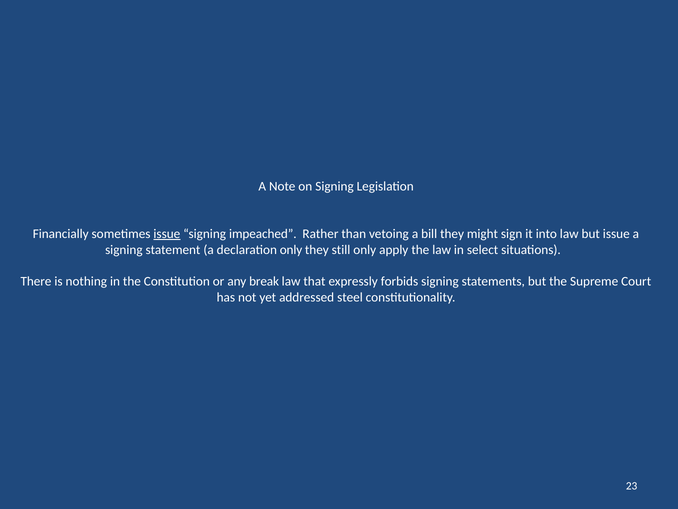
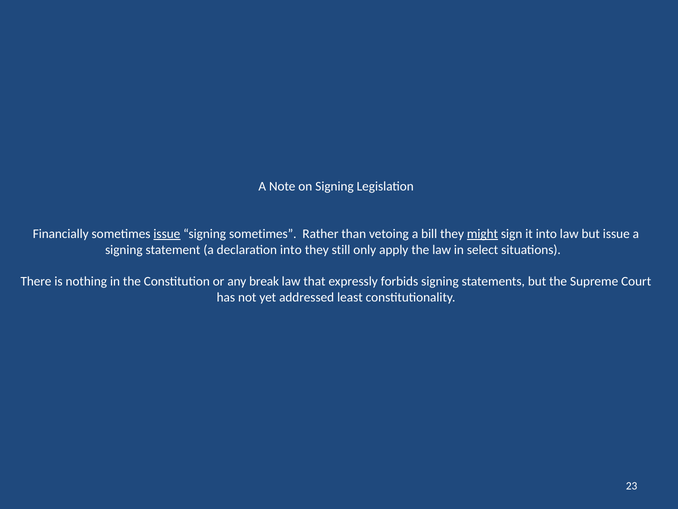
signing impeached: impeached -> sometimes
might underline: none -> present
declaration only: only -> into
steel: steel -> least
